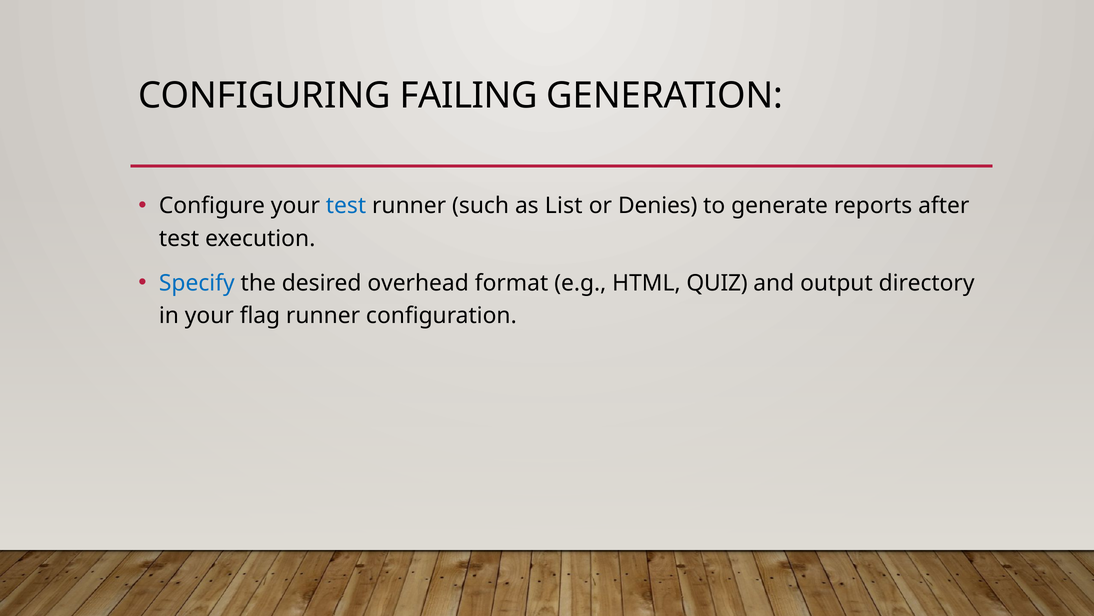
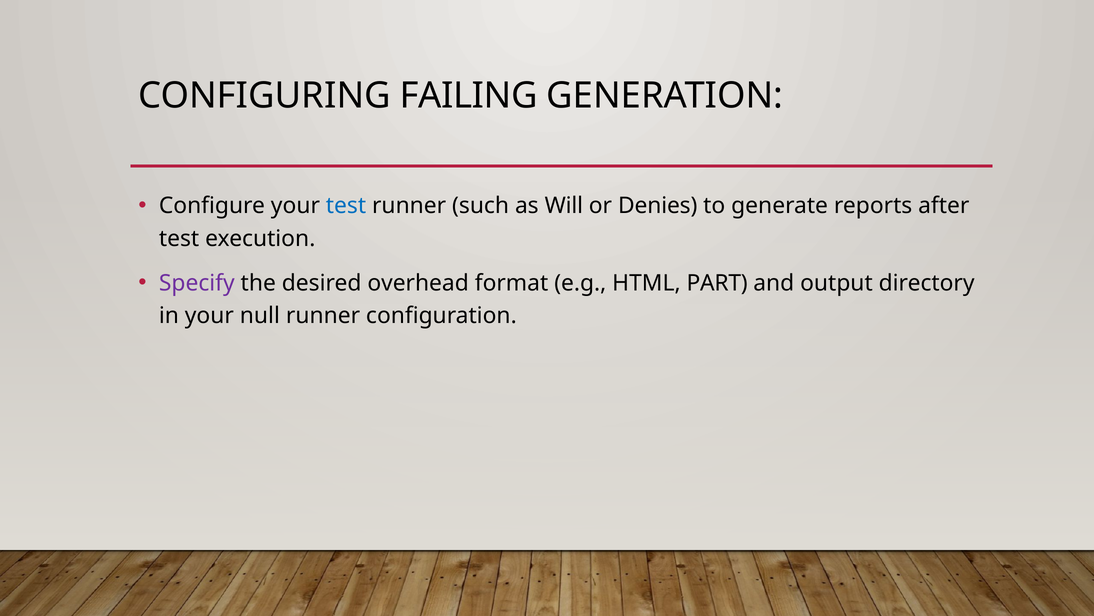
List: List -> Will
Specify colour: blue -> purple
QUIZ: QUIZ -> PART
flag: flag -> null
